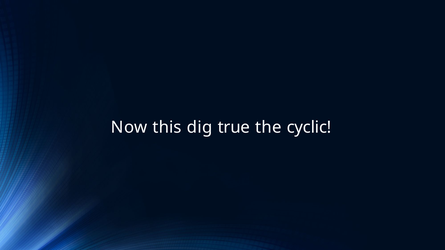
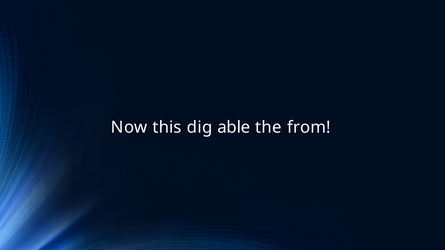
true: true -> able
cyclic: cyclic -> from
